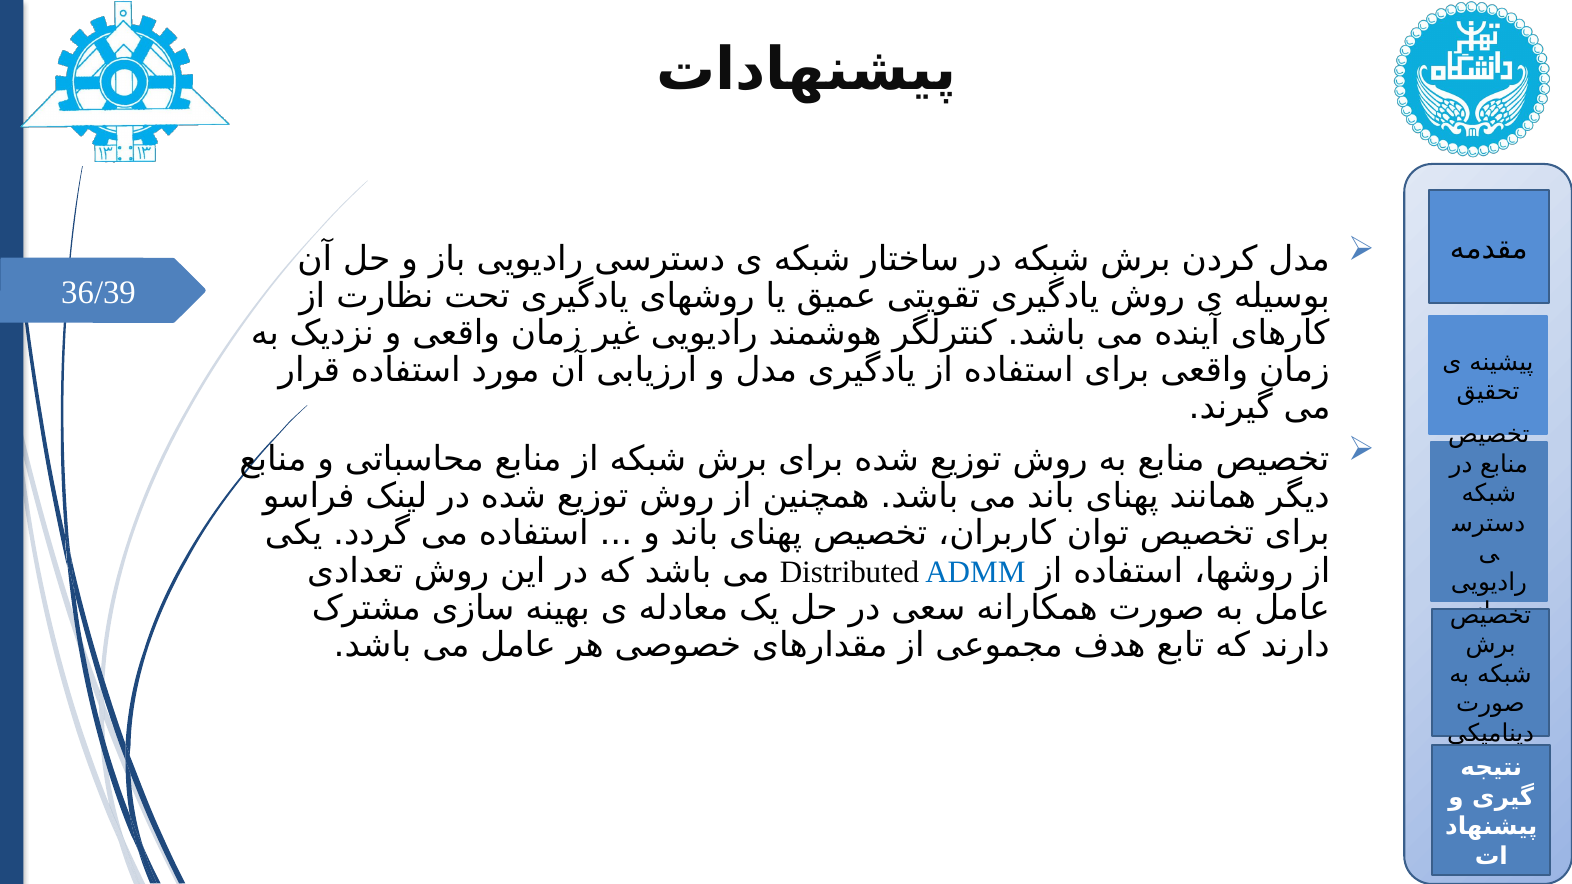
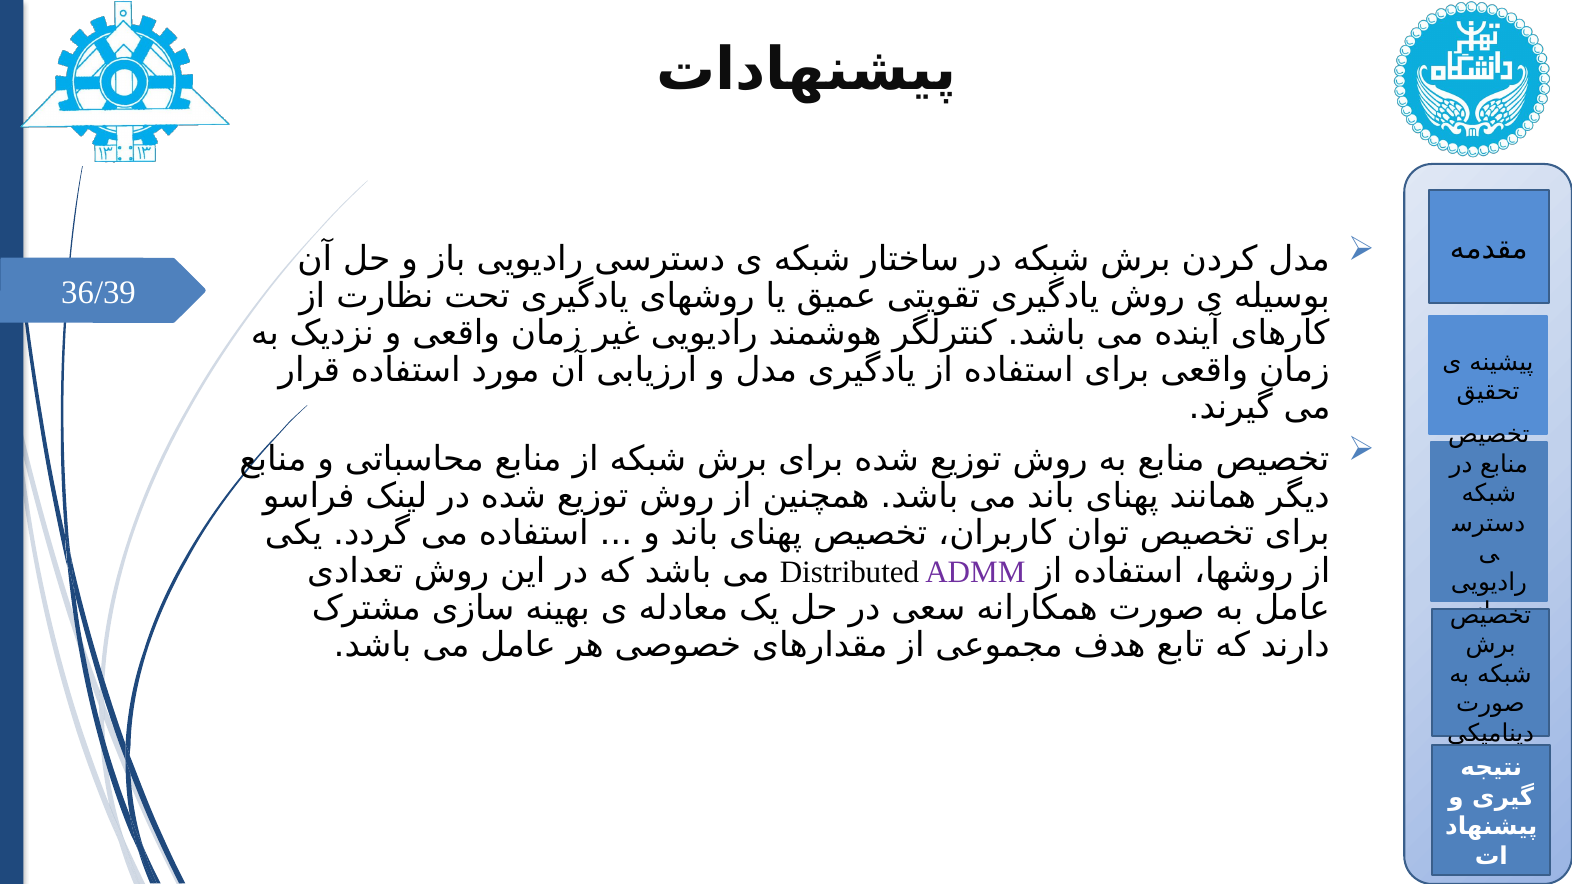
ADMM colour: blue -> purple
